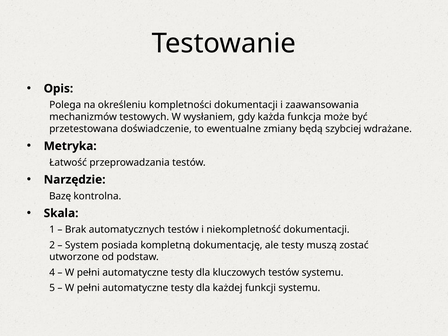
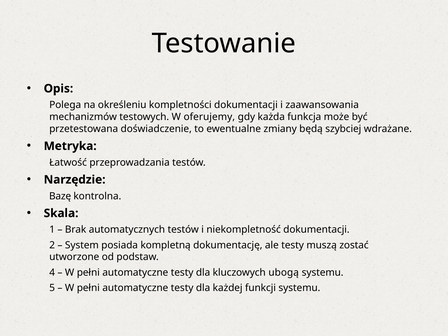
wysłaniem: wysłaniem -> oferujemy
kluczowych testów: testów -> ubogą
